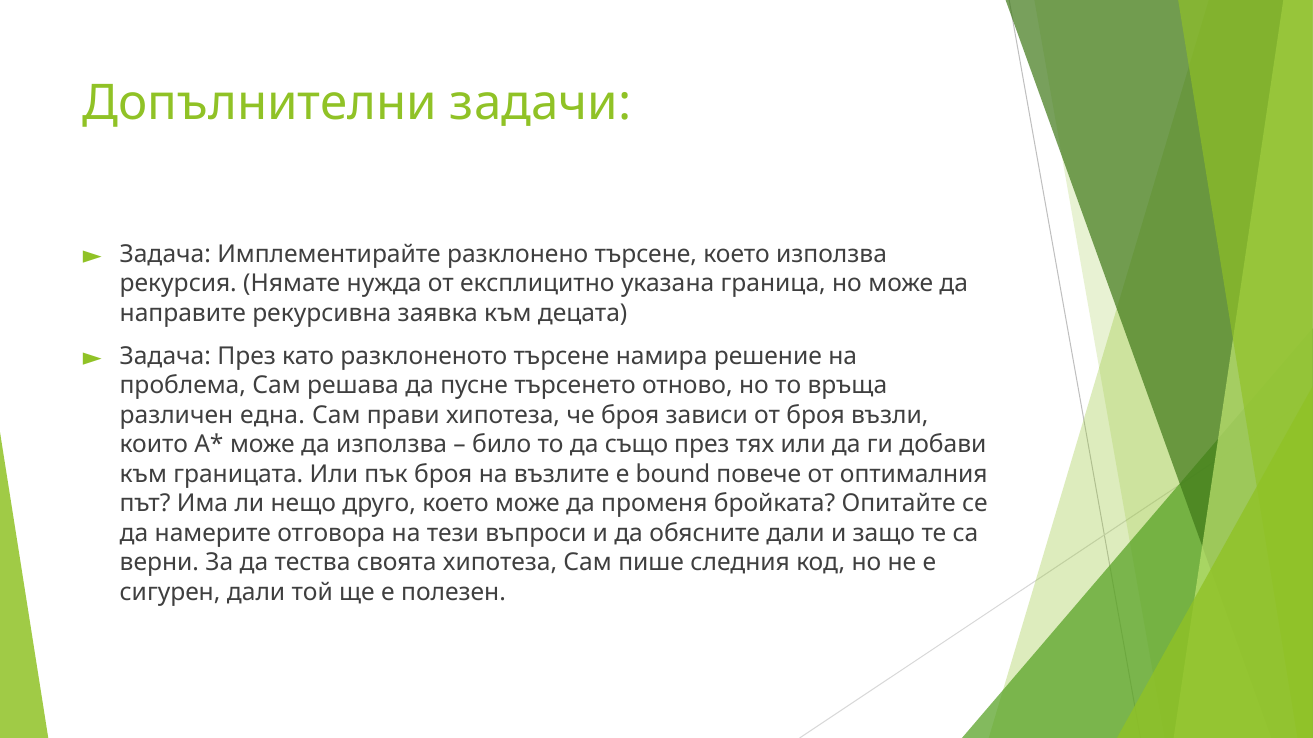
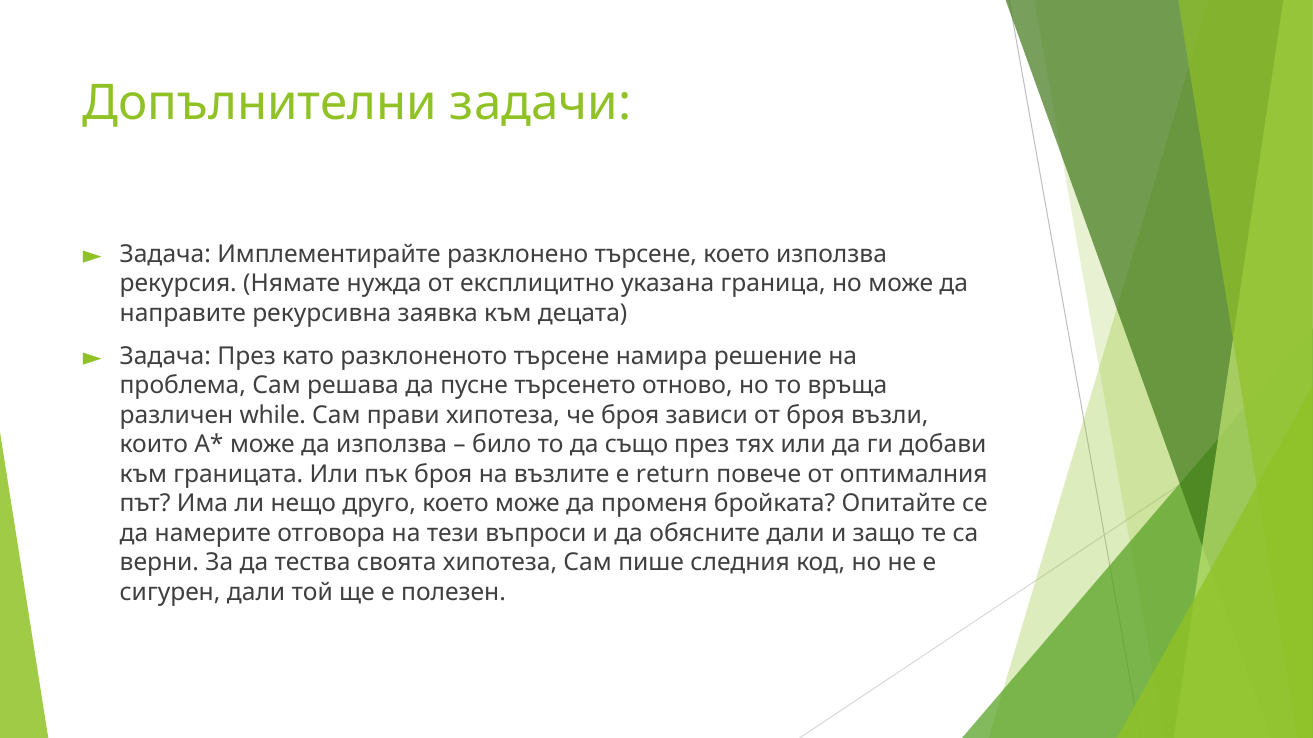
една: една -> while
bound: bound -> return
